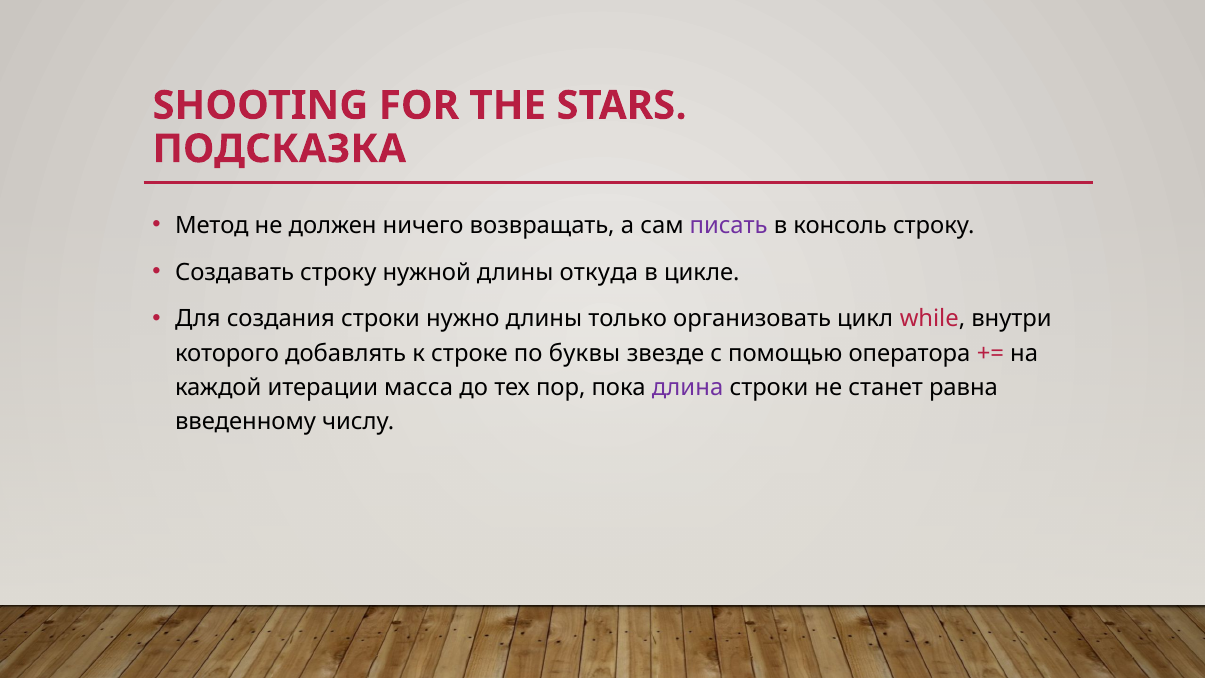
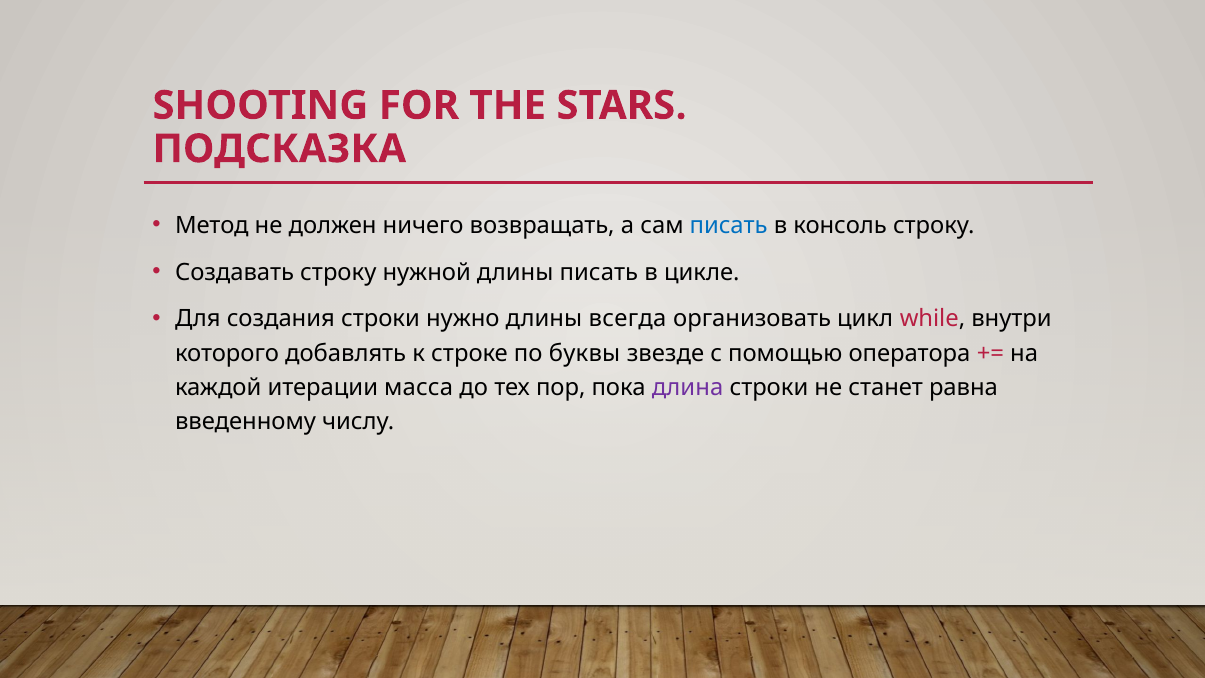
писать at (729, 225) colour: purple -> blue
длины откуда: откуда -> писать
только: только -> всегда
